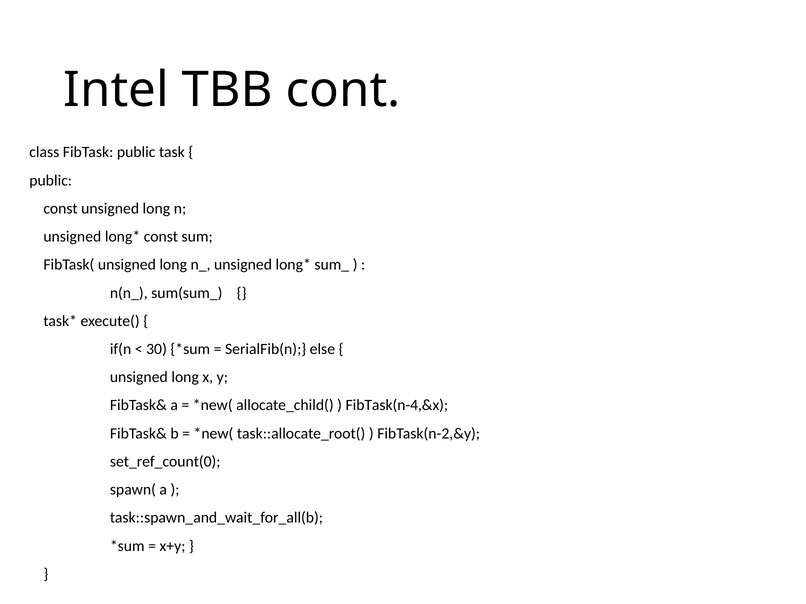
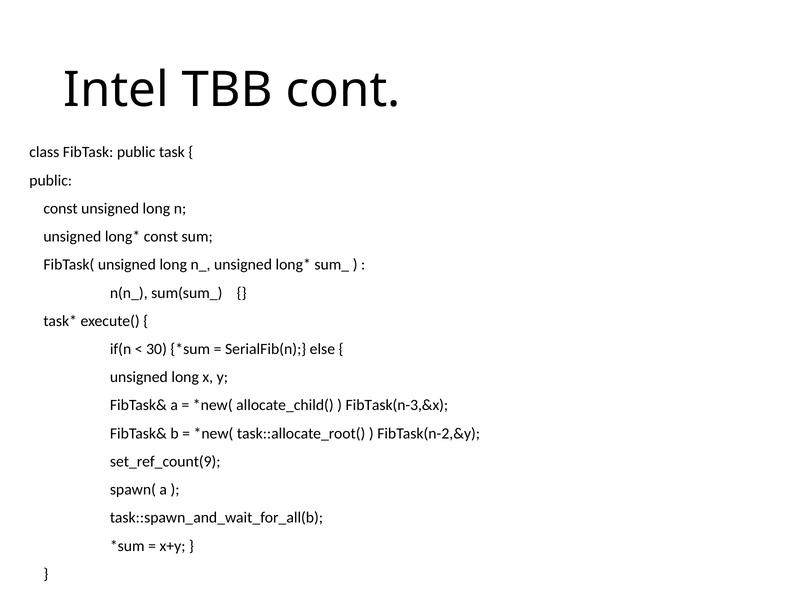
FibTask(n-4,&x: FibTask(n-4,&x -> FibTask(n-3,&x
set_ref_count(0: set_ref_count(0 -> set_ref_count(9
